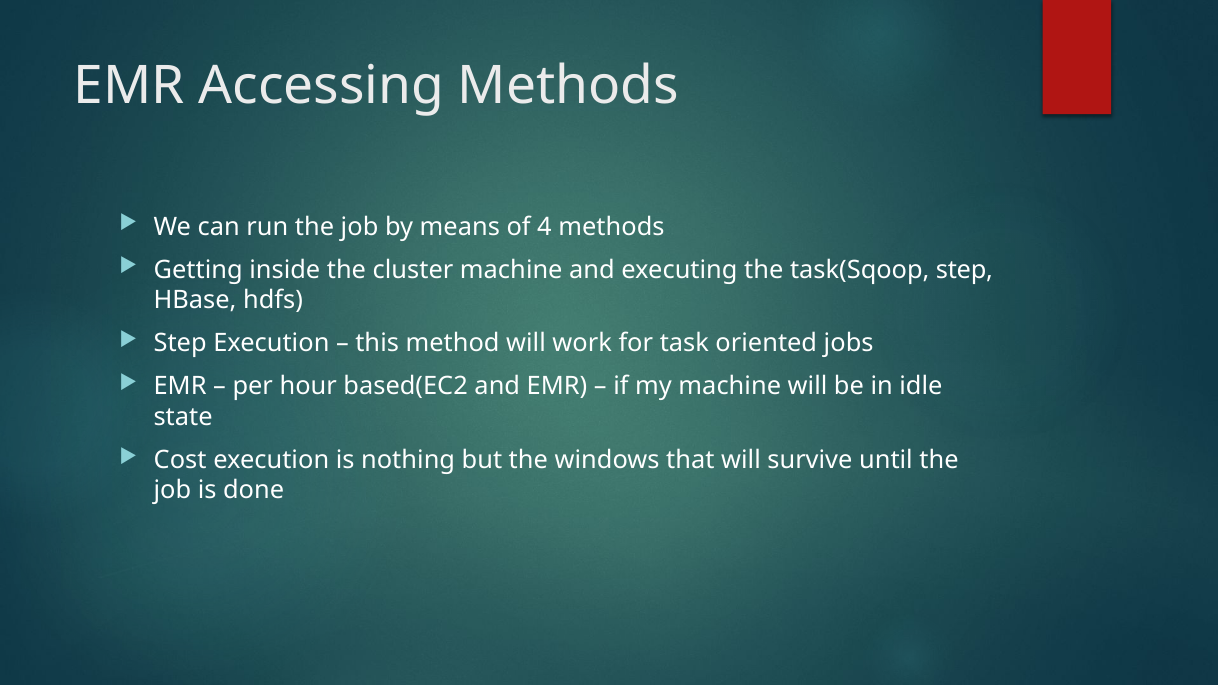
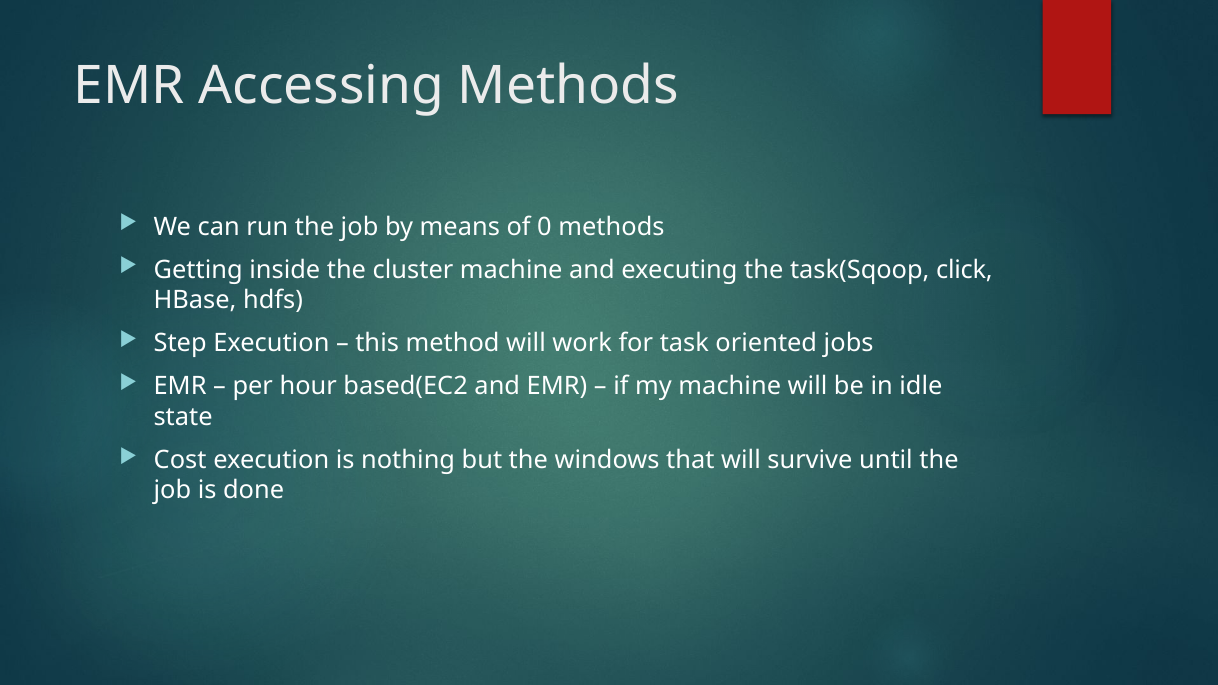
4: 4 -> 0
task(Sqoop step: step -> click
